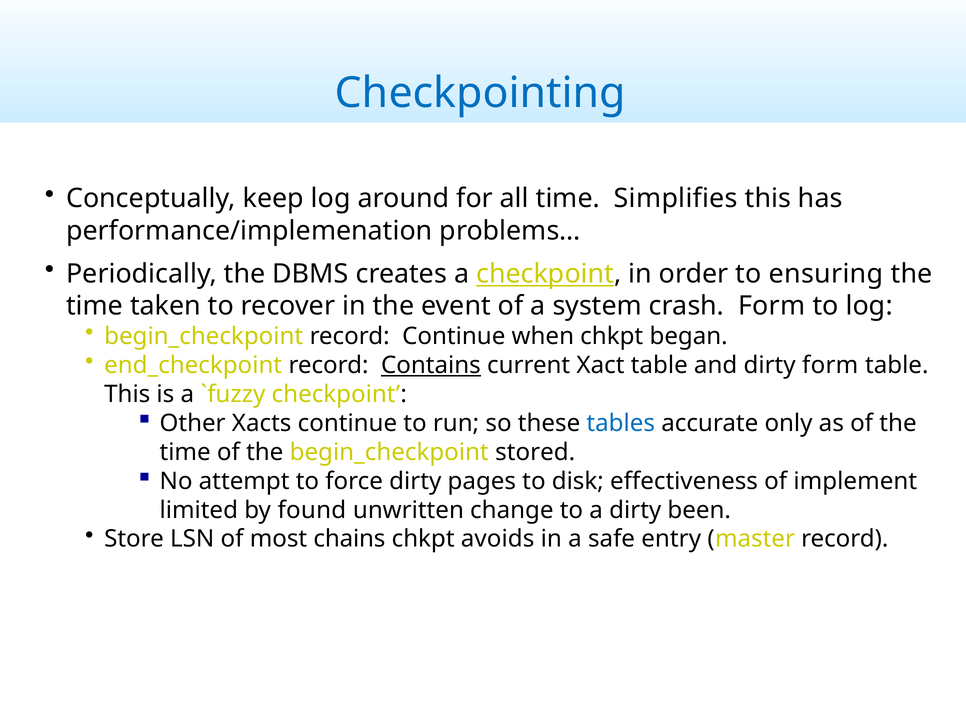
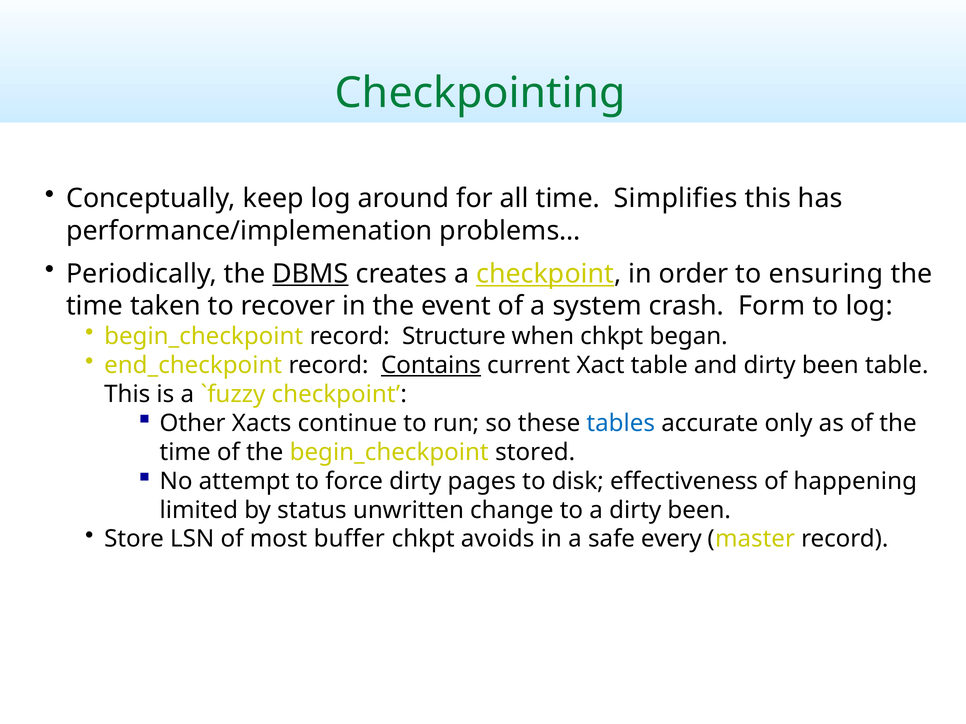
Checkpointing colour: blue -> green
DBMS underline: none -> present
record Continue: Continue -> Structure
and dirty form: form -> been
implement: implement -> happening
found: found -> status
chains: chains -> buffer
entry: entry -> every
